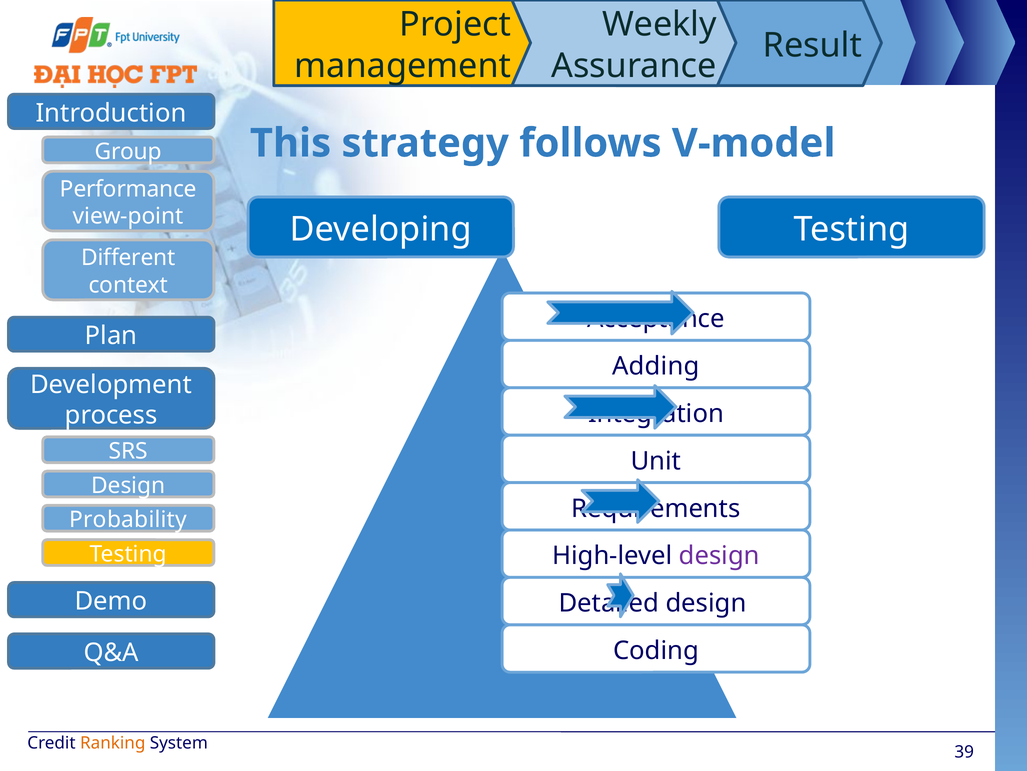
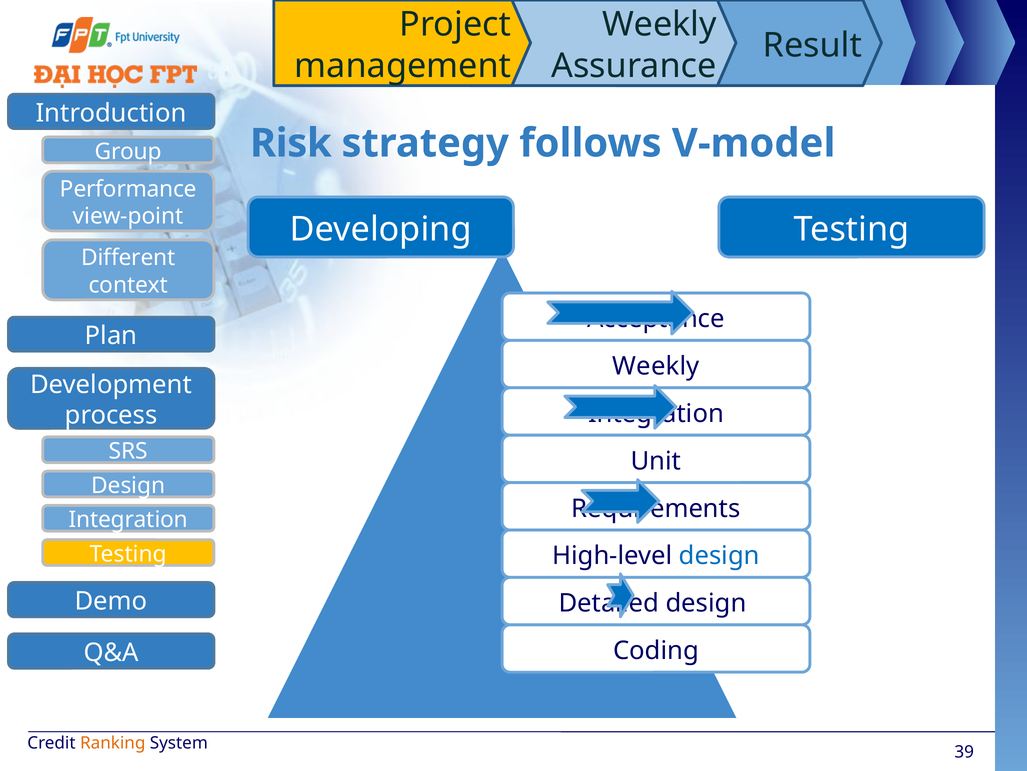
This: This -> Risk
Adding at (656, 366): Adding -> Weekly
Probability at (128, 519): Probability -> Integration
design at (719, 555) colour: purple -> blue
